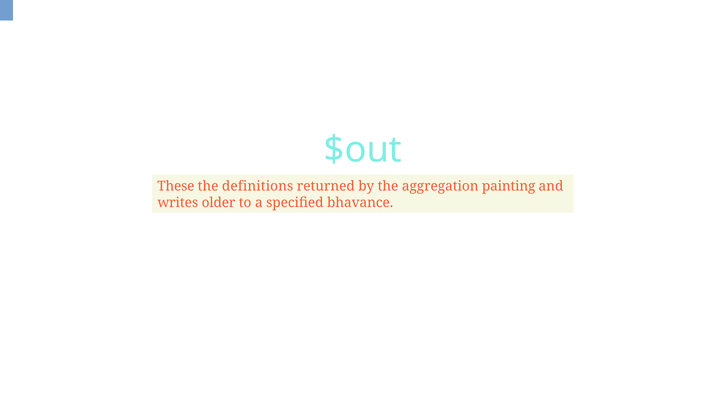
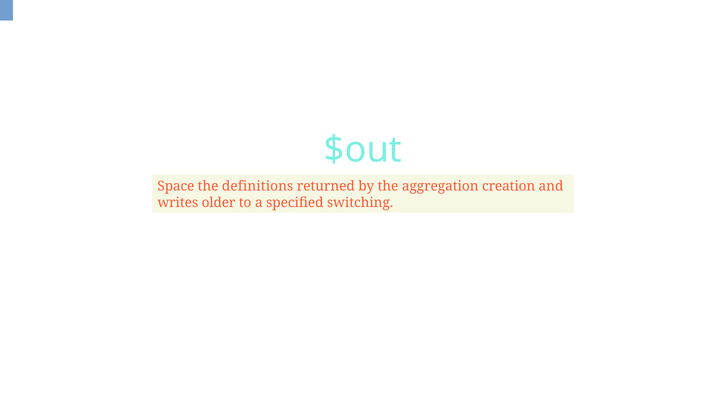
These: These -> Space
painting: painting -> creation
bhavance: bhavance -> switching
